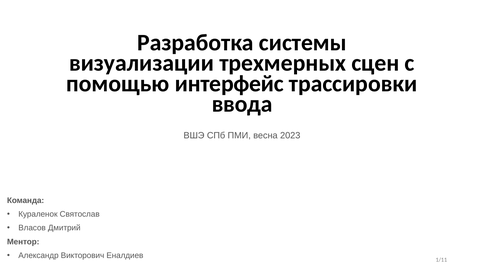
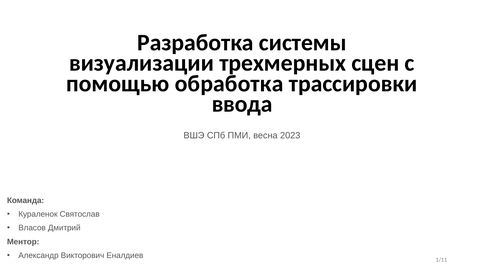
интерфейс: интерфейс -> обработка
